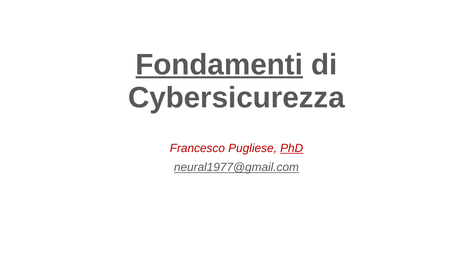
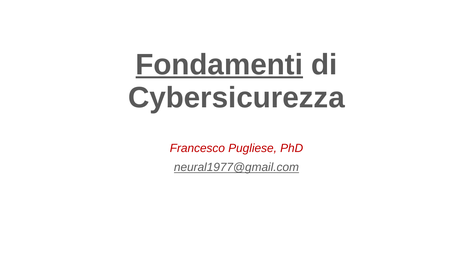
PhD underline: present -> none
